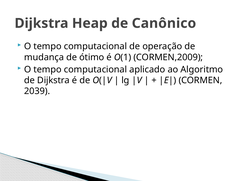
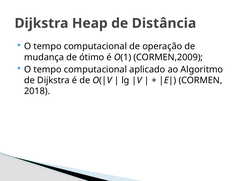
Canônico: Canônico -> Distância
2039: 2039 -> 2018
